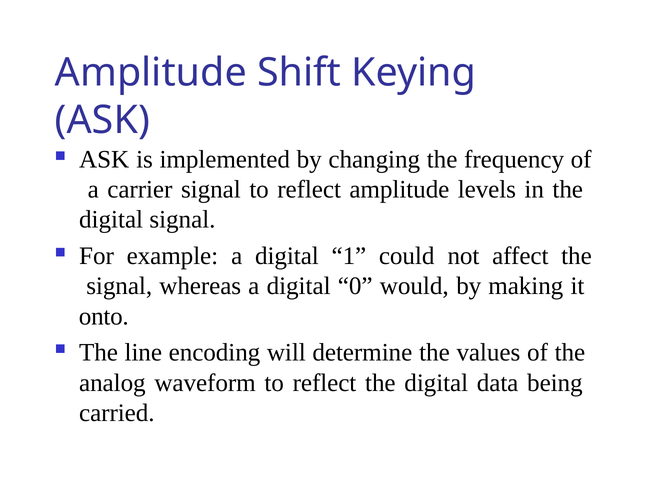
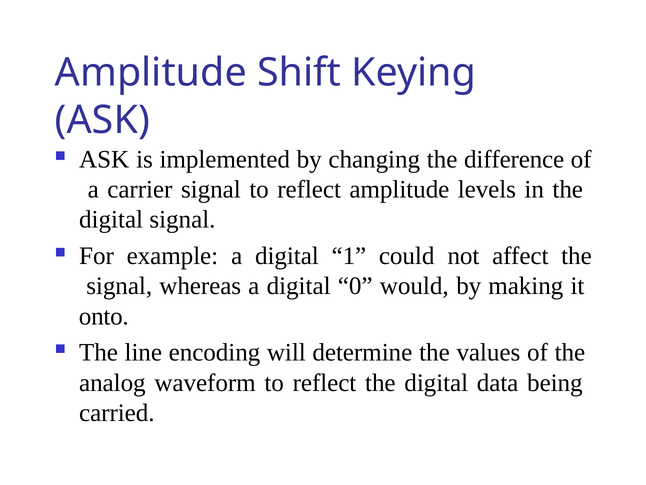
frequency: frequency -> difference
